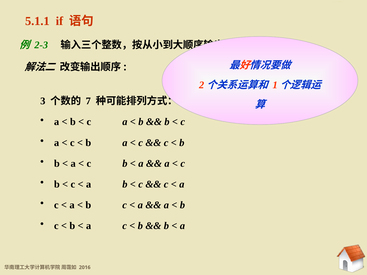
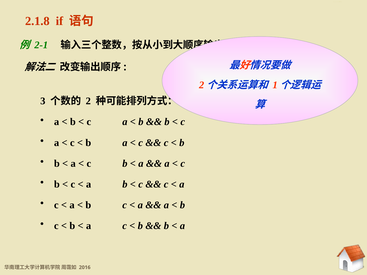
5.1.1: 5.1.1 -> 2.1.8
2-3: 2-3 -> 2-1
7: 7 -> 2
